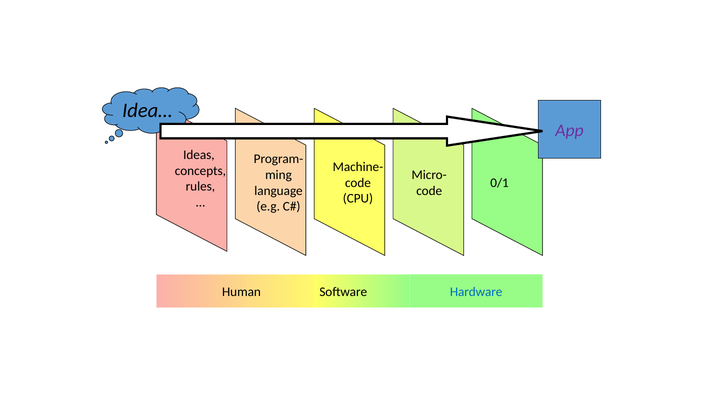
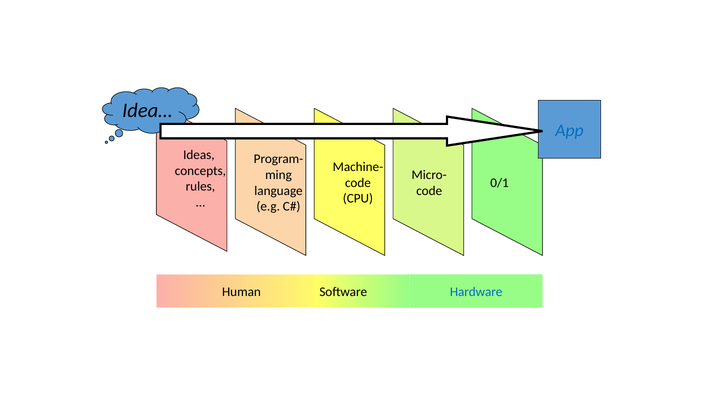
App colour: purple -> blue
